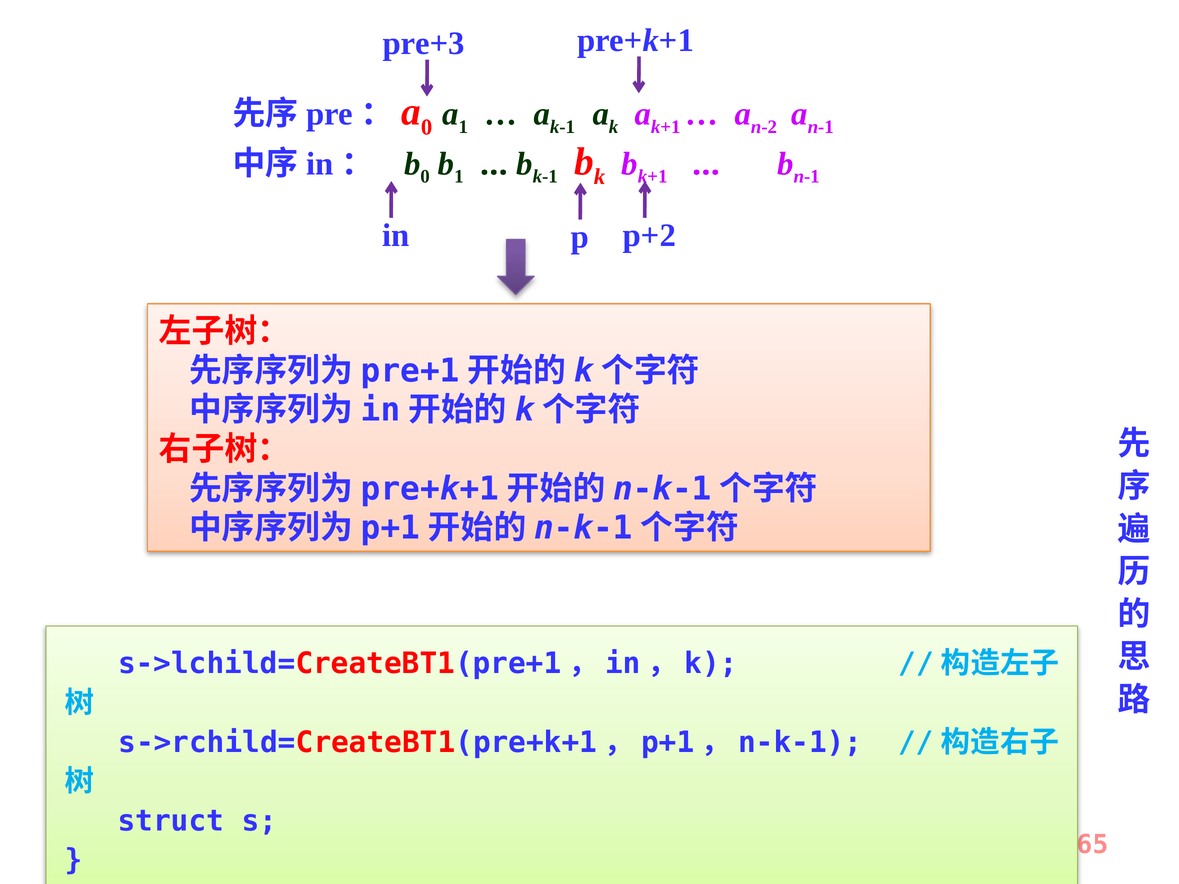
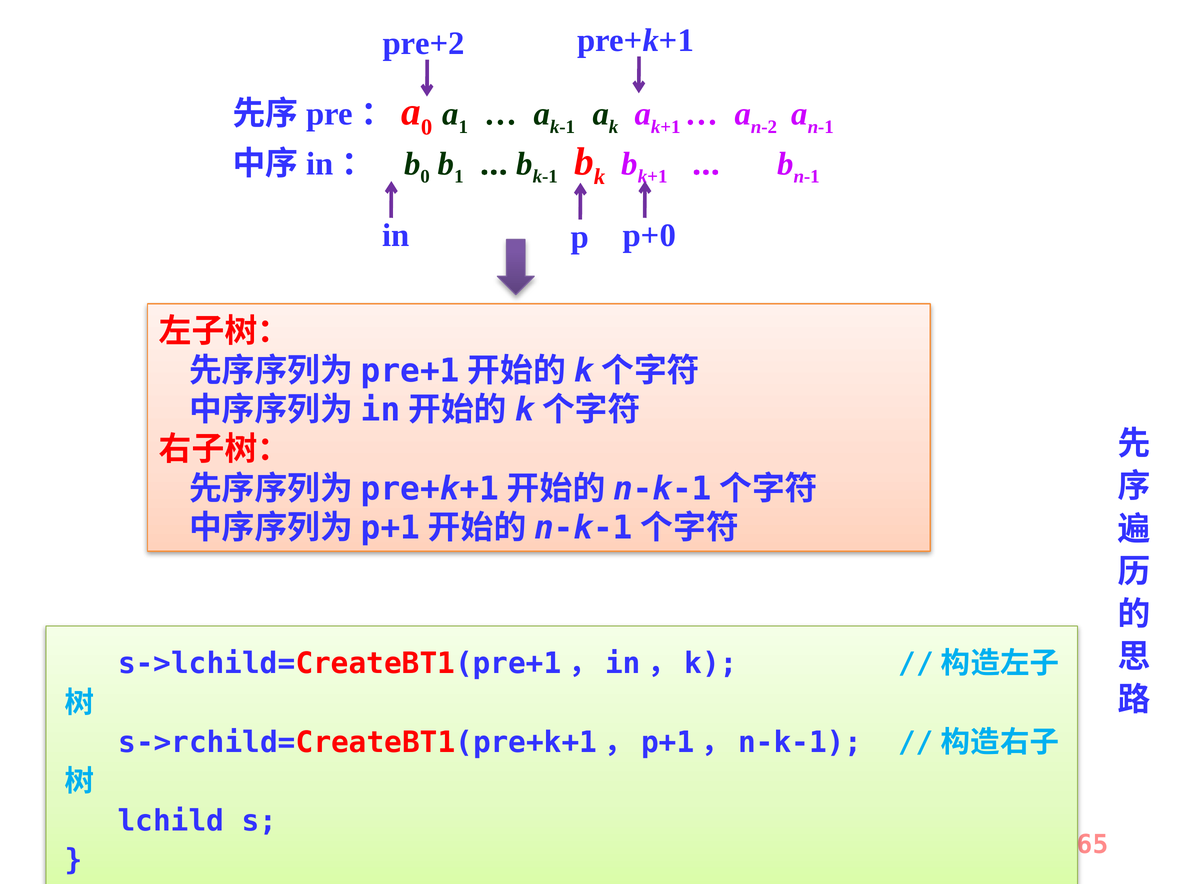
pre+3: pre+3 -> pre+2
p+2: p+2 -> p+0
struct: struct -> lchild
